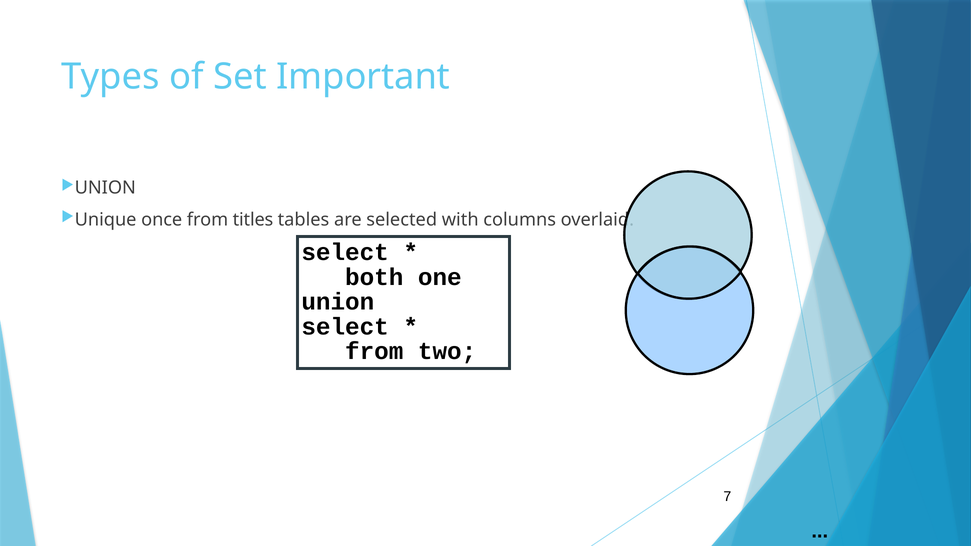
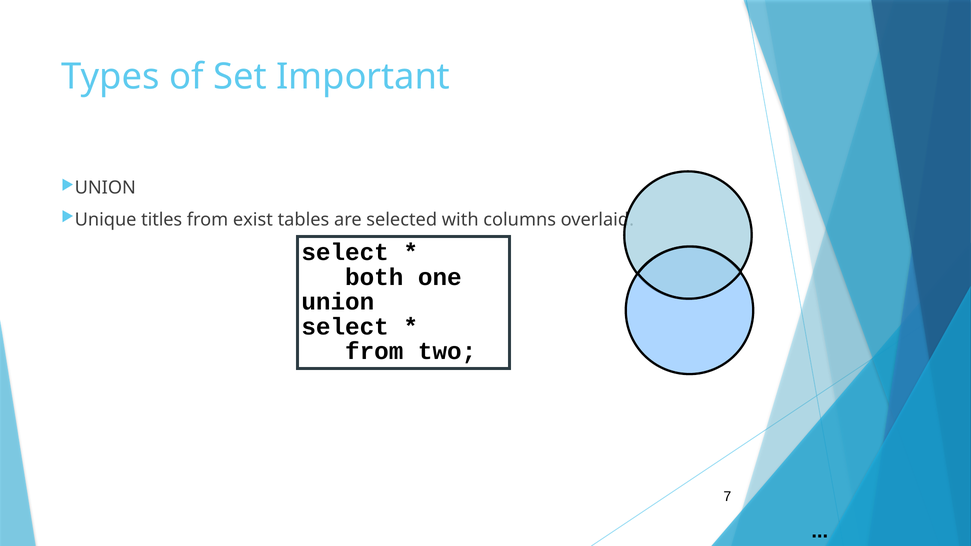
once: once -> titles
titles: titles -> exist
